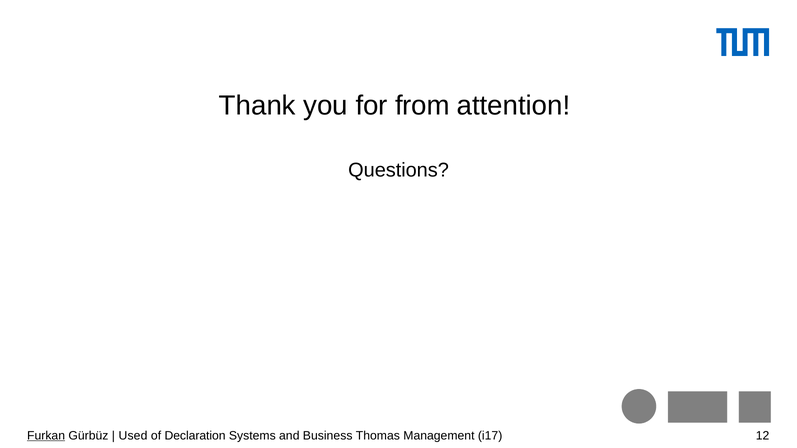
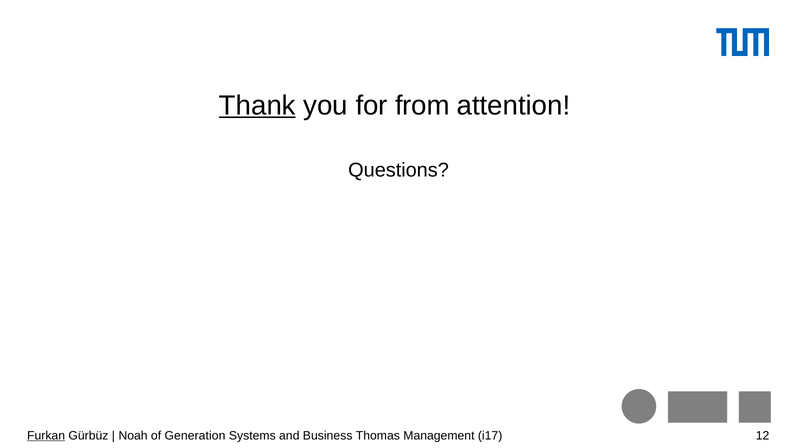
Thank underline: none -> present
Used: Used -> Noah
Declaration: Declaration -> Generation
